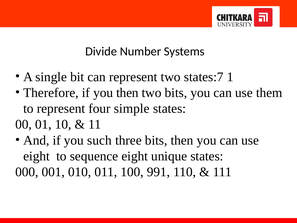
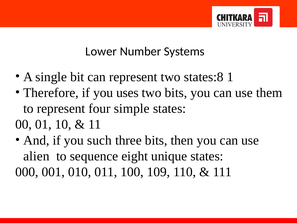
Divide: Divide -> Lower
states:7: states:7 -> states:8
you then: then -> uses
eight at (36, 156): eight -> alien
991: 991 -> 109
